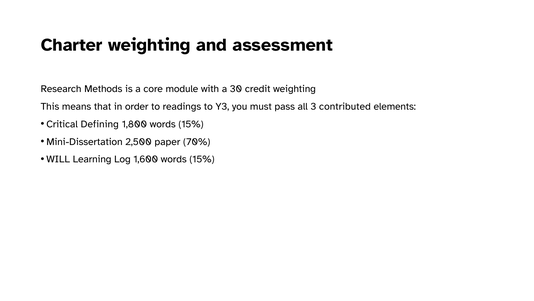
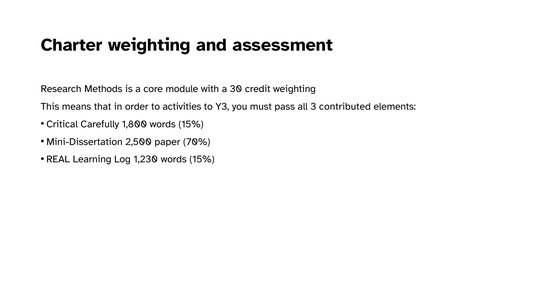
readings: readings -> activities
Defining: Defining -> Carefully
WILL: WILL -> REAL
1,600: 1,600 -> 1,230
